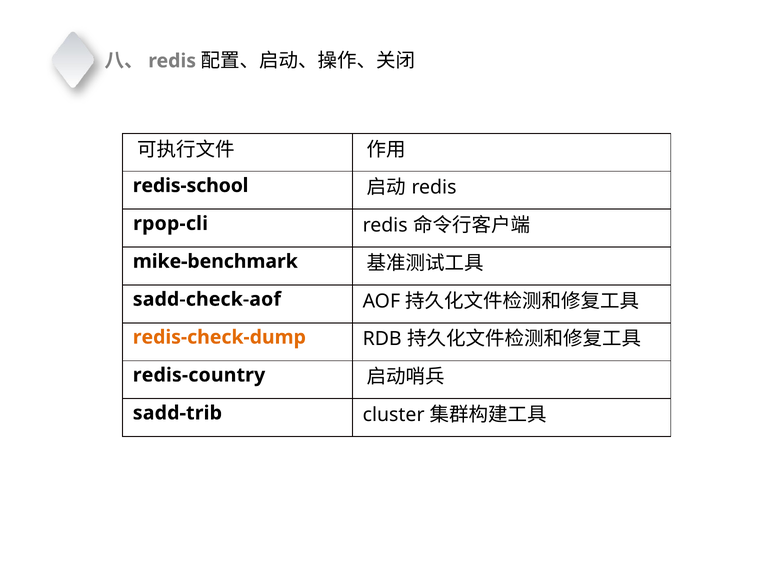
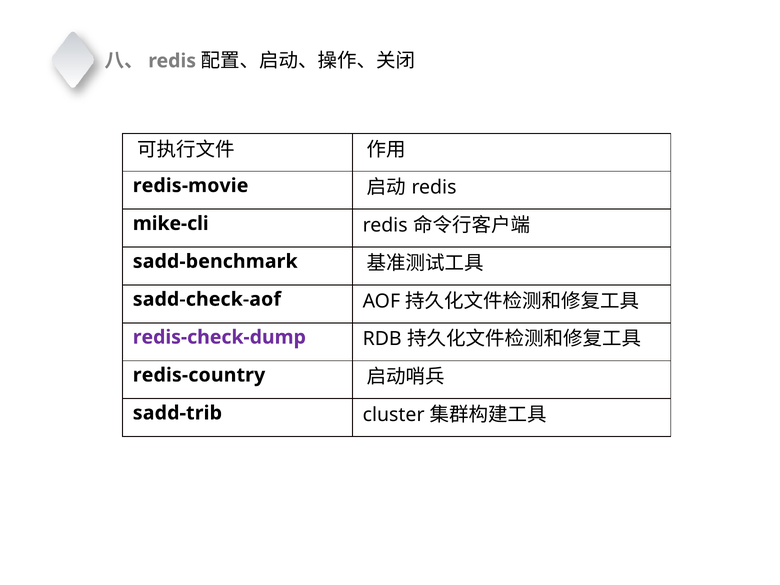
redis-school: redis-school -> redis-movie
rpop-cli: rpop-cli -> mike-cli
mike-benchmark: mike-benchmark -> sadd-benchmark
redis-check-dump colour: orange -> purple
